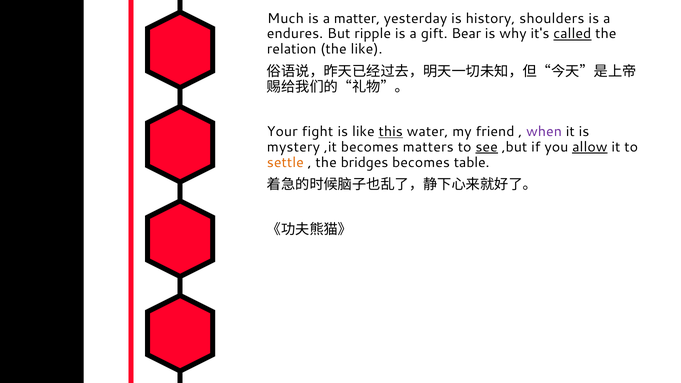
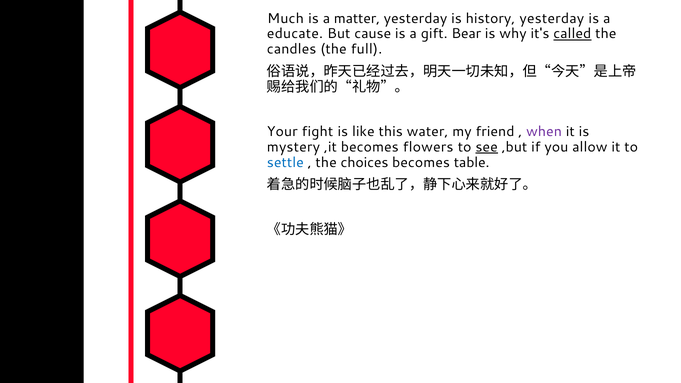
history shoulders: shoulders -> yesterday
endures: endures -> educate
ripple: ripple -> cause
relation: relation -> candles
the like: like -> full
this underline: present -> none
matters: matters -> flowers
allow underline: present -> none
settle colour: orange -> blue
bridges: bridges -> choices
